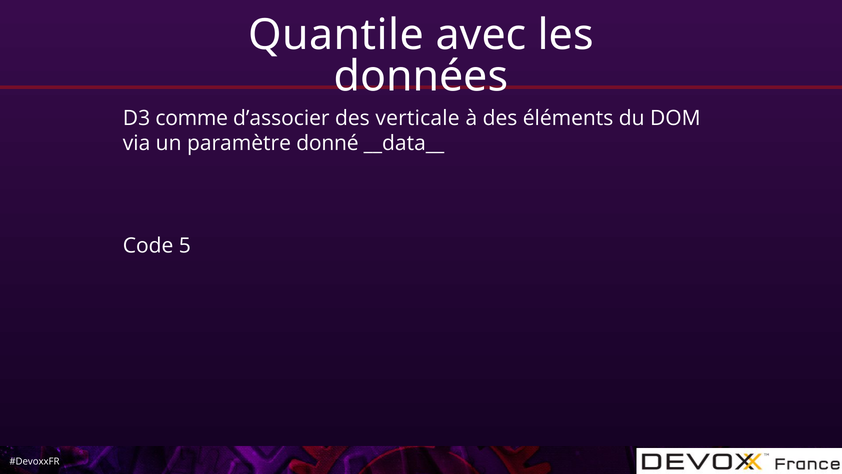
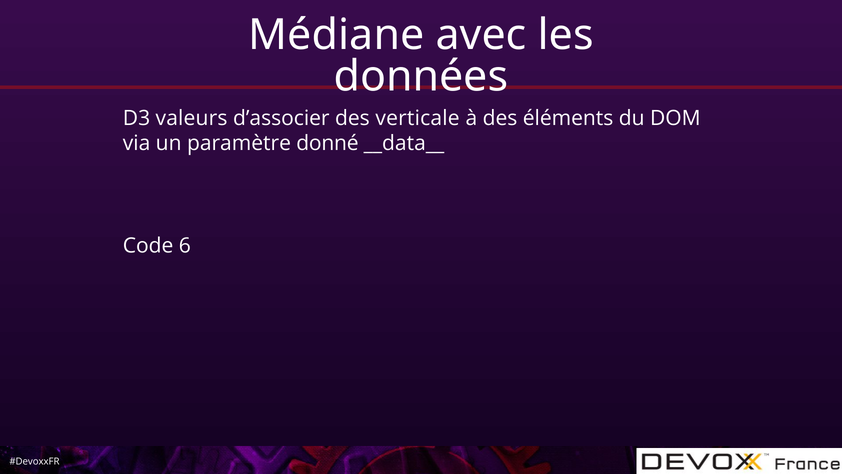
Quantile: Quantile -> Médiane
comme: comme -> valeurs
5: 5 -> 6
